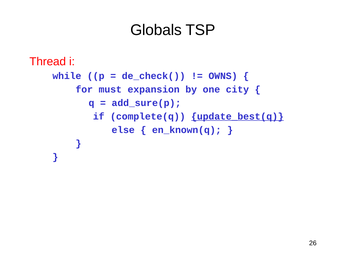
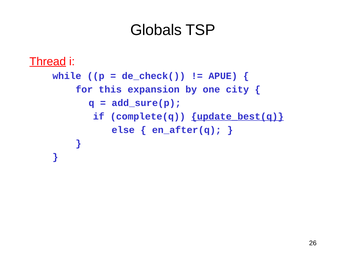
Thread underline: none -> present
OWNS: OWNS -> APUE
must: must -> this
en_known(q: en_known(q -> en_after(q
